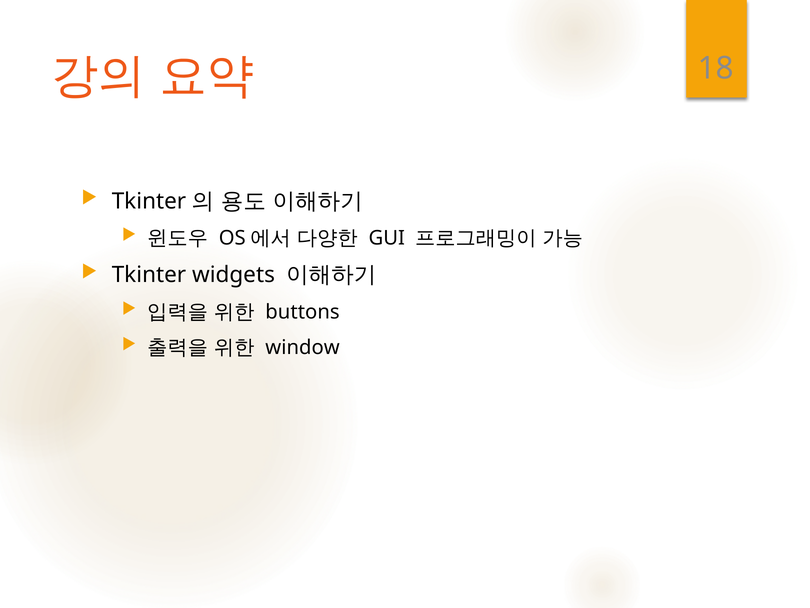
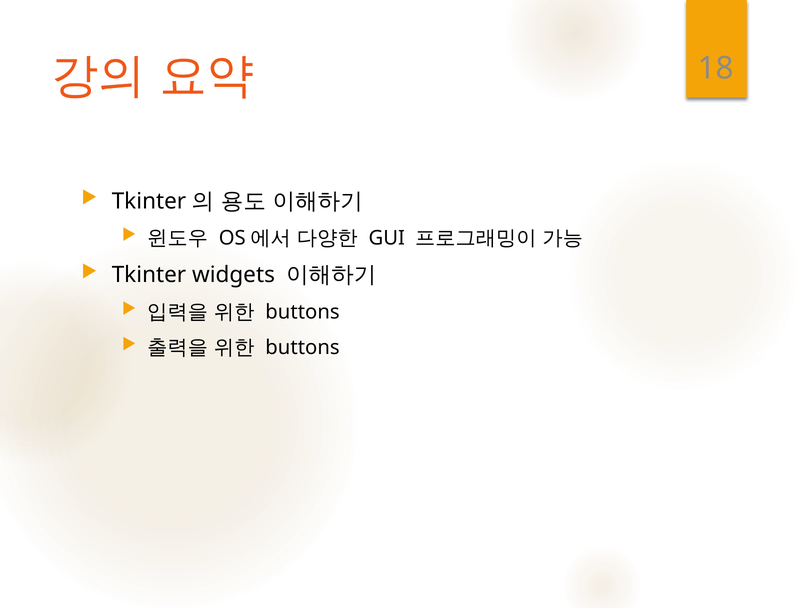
window at (303, 347): window -> buttons
